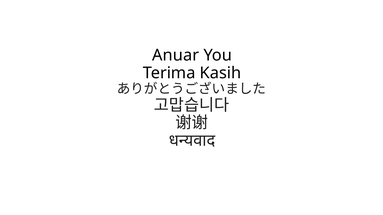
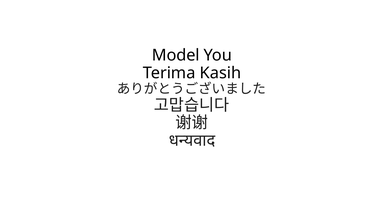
Anuar: Anuar -> Model
